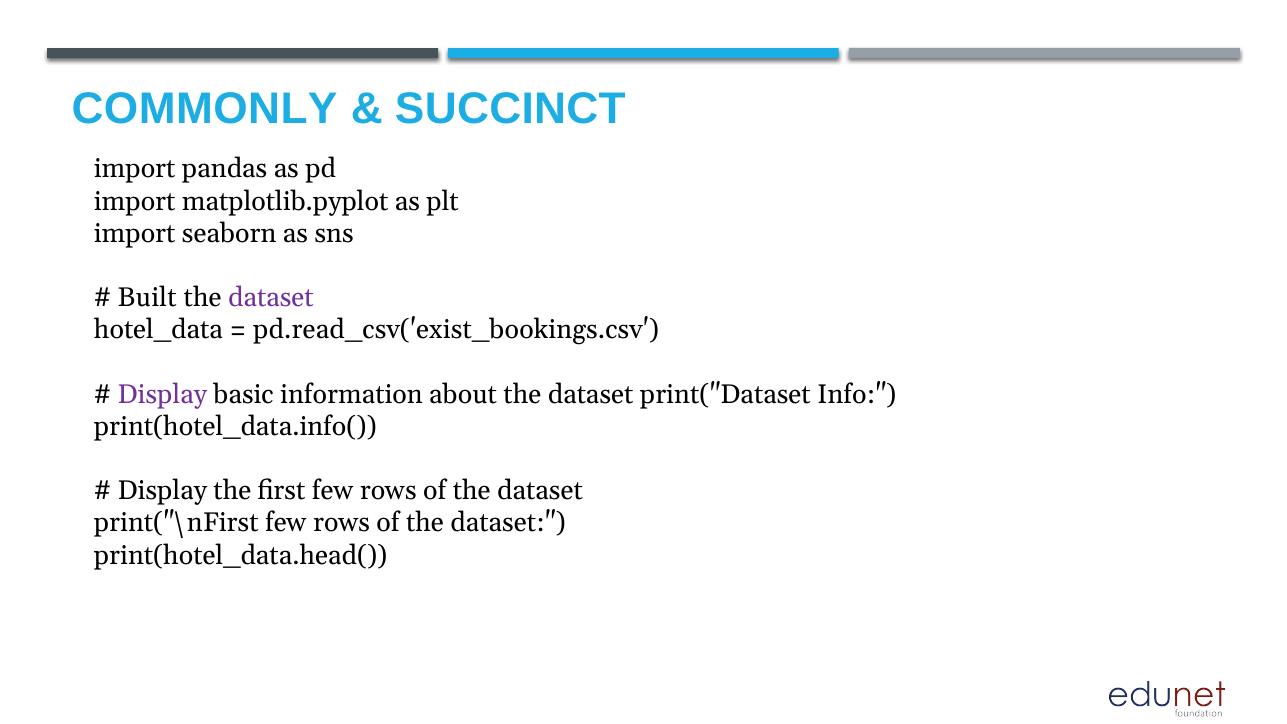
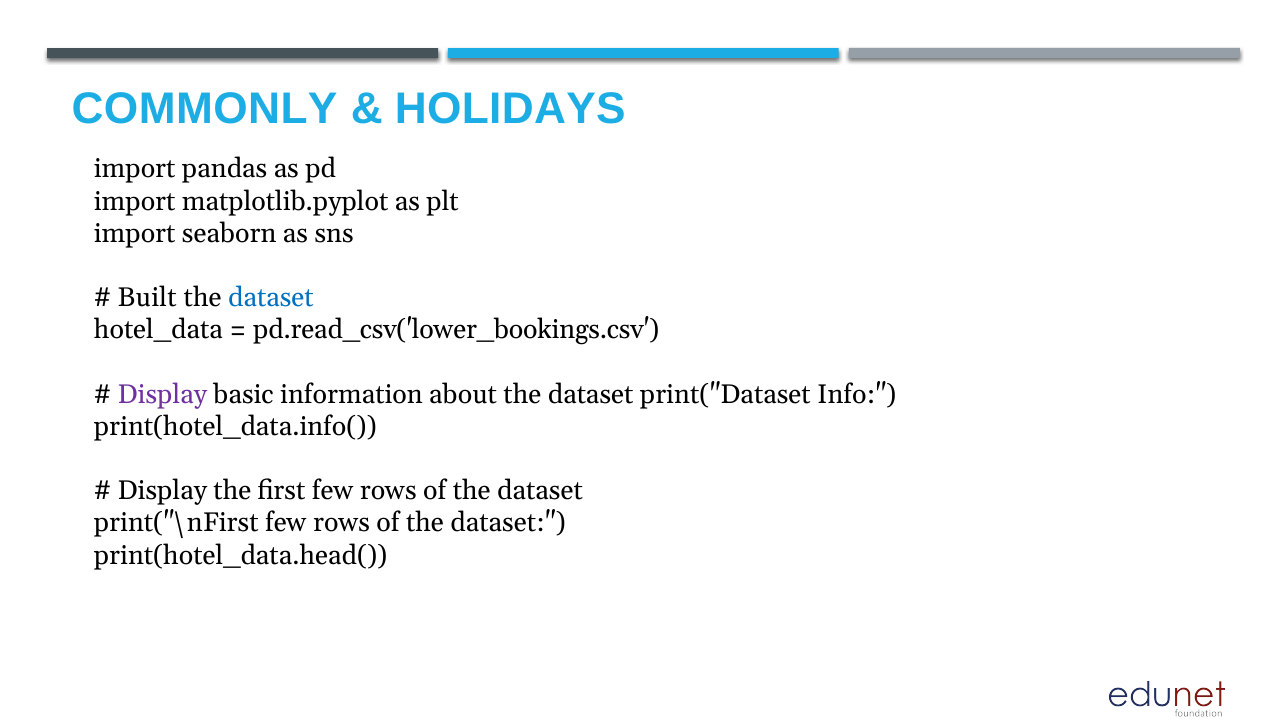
SUCCINCT: SUCCINCT -> HOLIDAYS
dataset at (271, 298) colour: purple -> blue
pd.read_csv('exist_bookings.csv: pd.read_csv('exist_bookings.csv -> pd.read_csv('lower_bookings.csv
